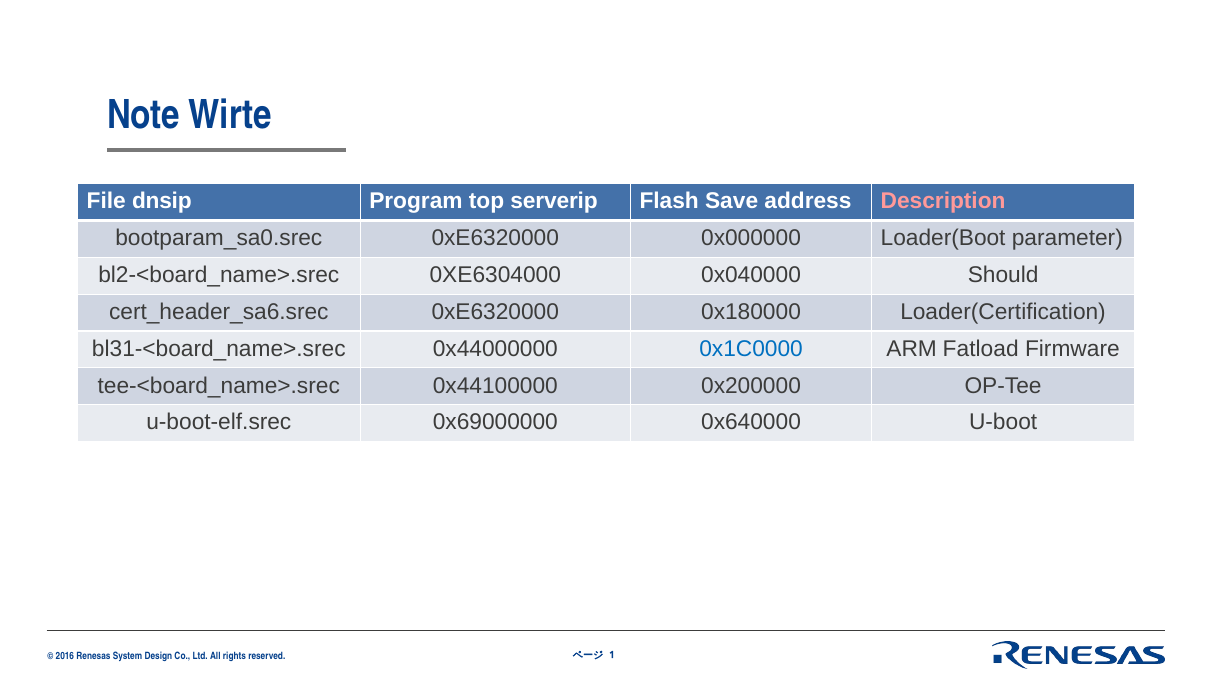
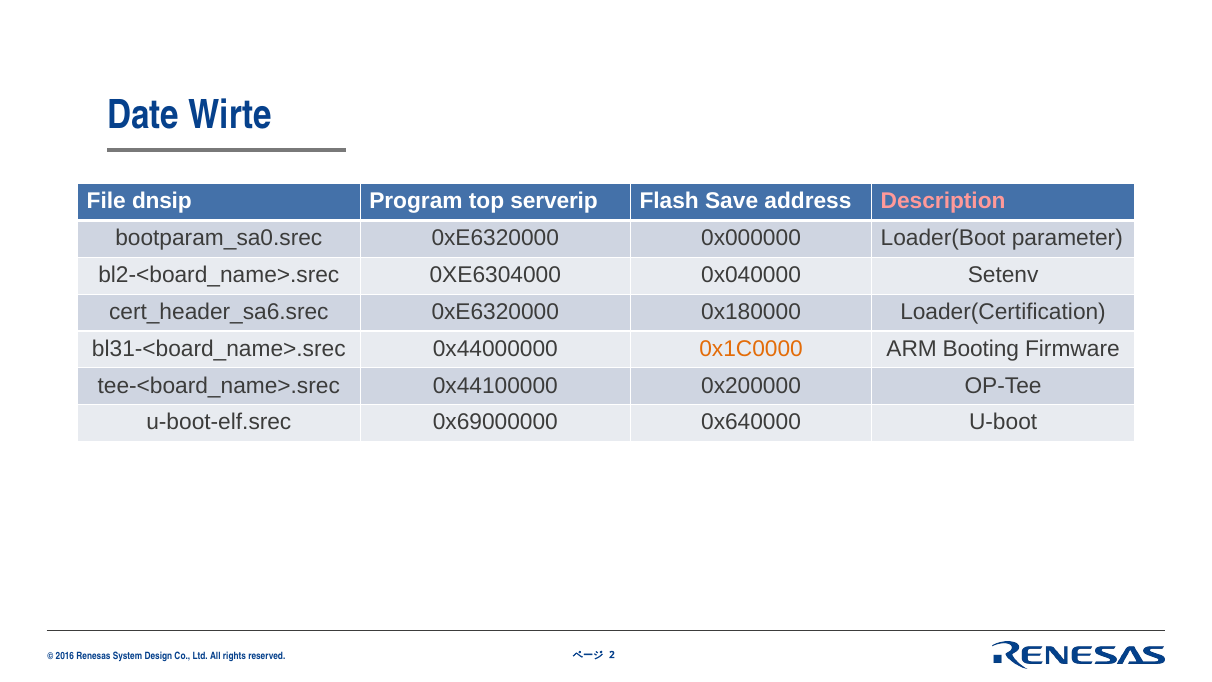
Note: Note -> Date
Should: Should -> Setenv
0x1C0000 colour: blue -> orange
Fatload: Fatload -> Booting
1: 1 -> 2
